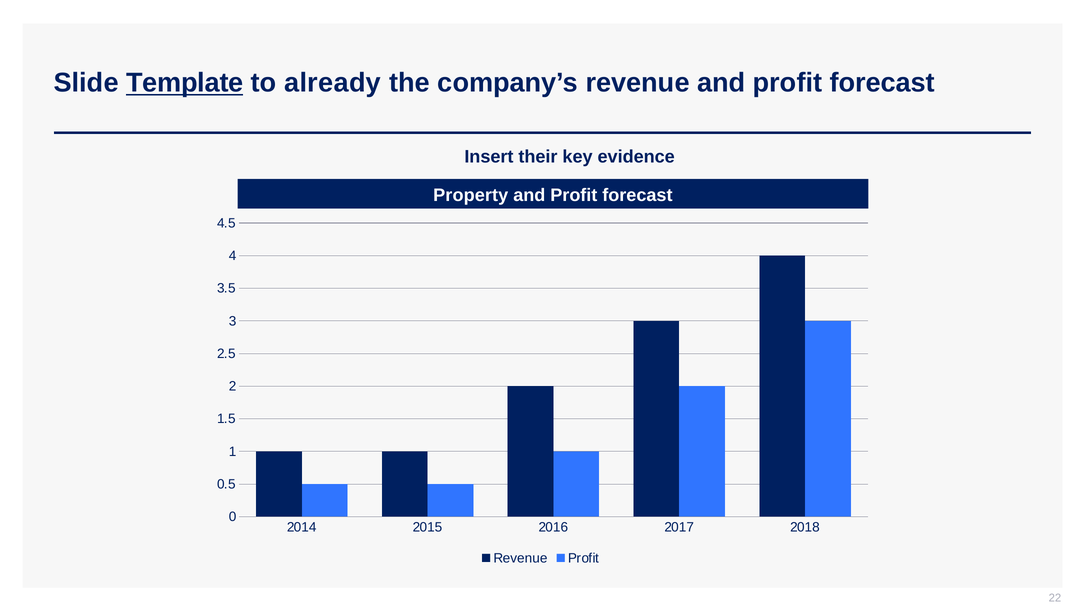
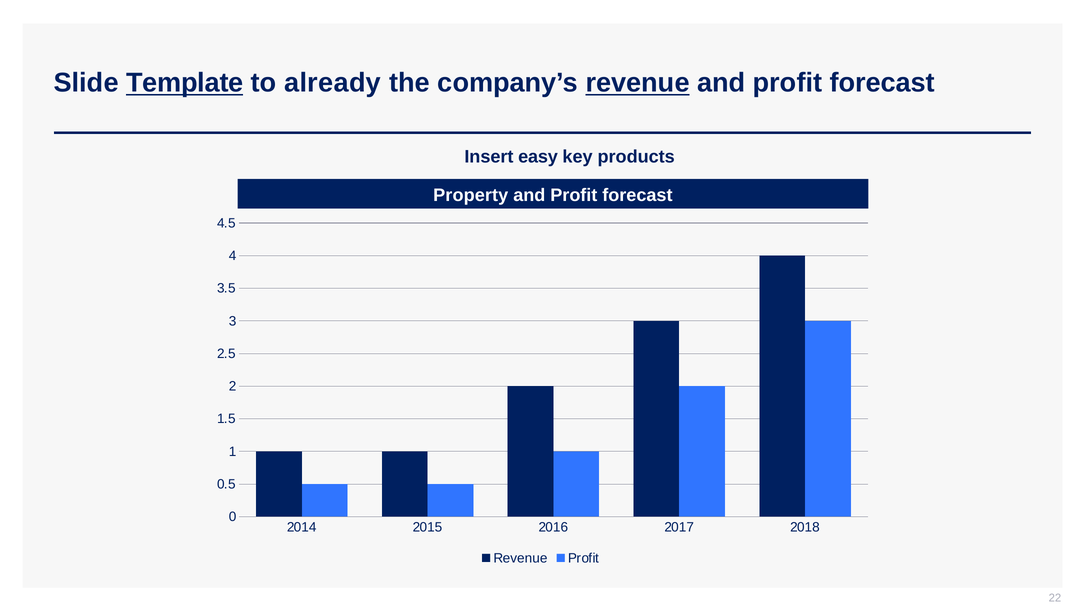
revenue at (638, 83) underline: none -> present
their: their -> easy
evidence: evidence -> products
